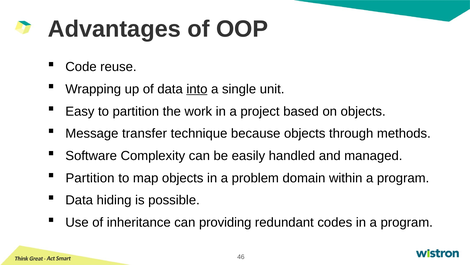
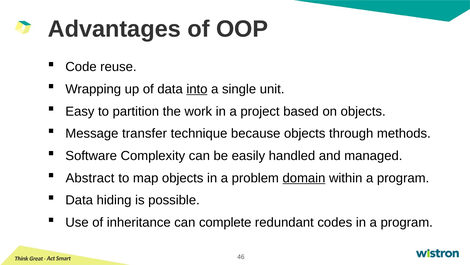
Partition at (90, 178): Partition -> Abstract
domain underline: none -> present
providing: providing -> complete
